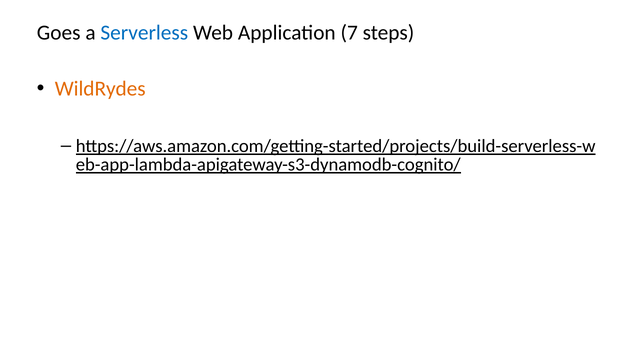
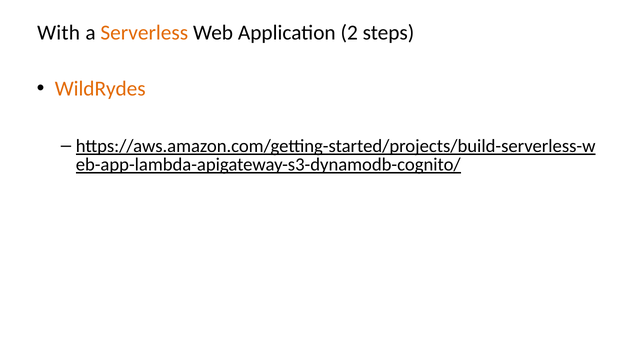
Goes: Goes -> With
Serverless colour: blue -> orange
7: 7 -> 2
